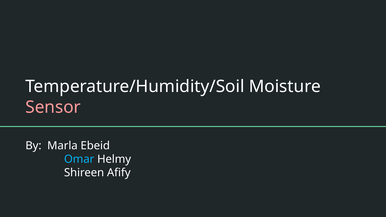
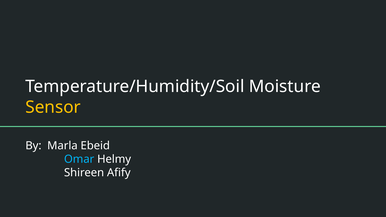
Sensor colour: pink -> yellow
